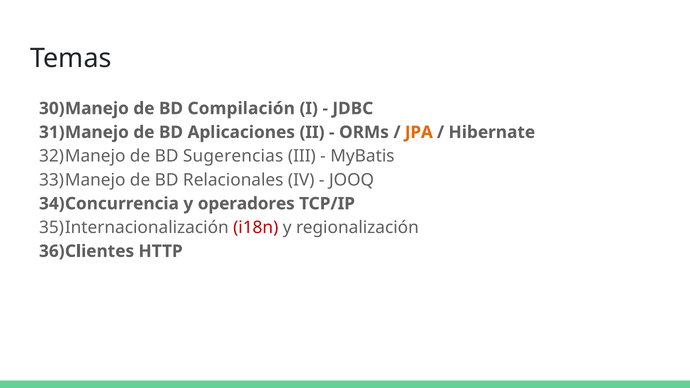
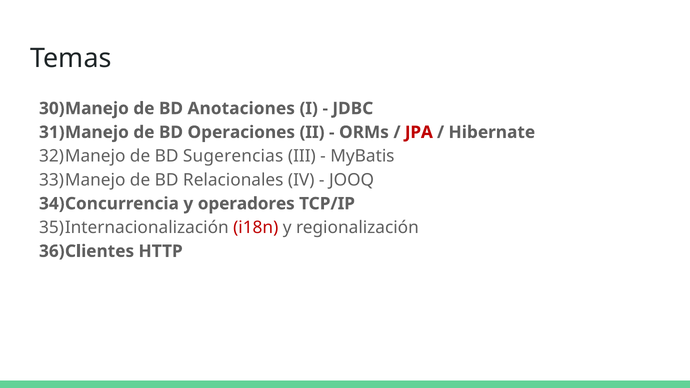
Compilación: Compilación -> Anotaciones
Aplicaciones: Aplicaciones -> Operaciones
JPA colour: orange -> red
